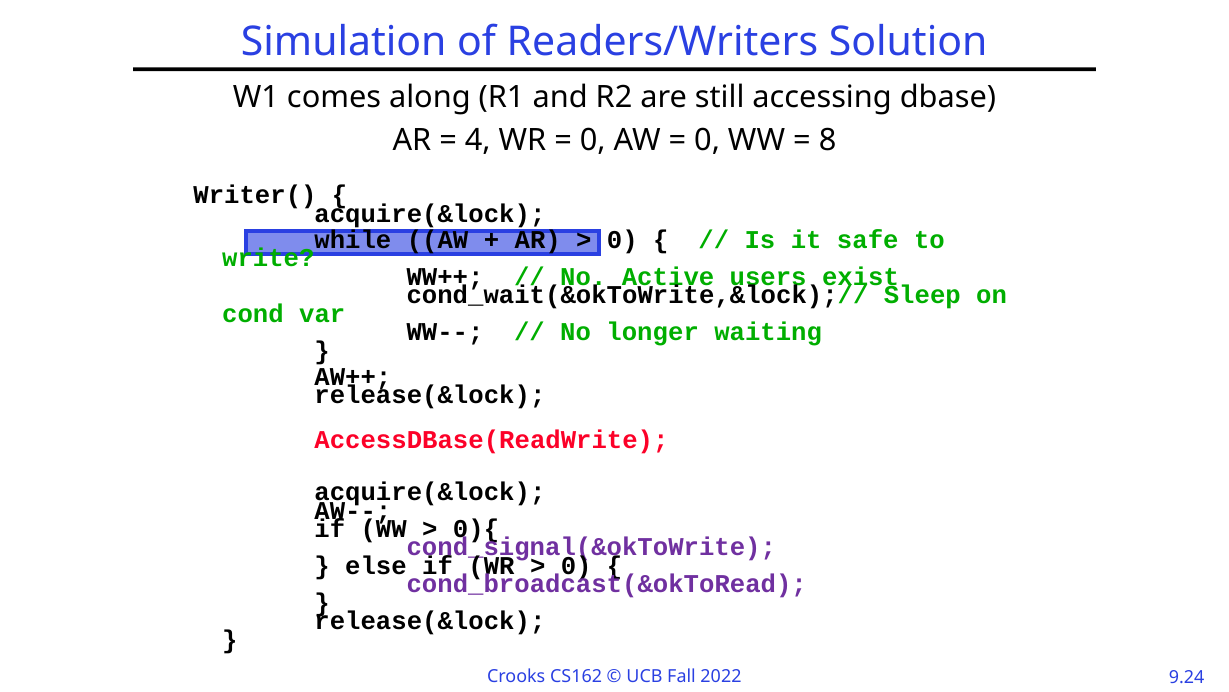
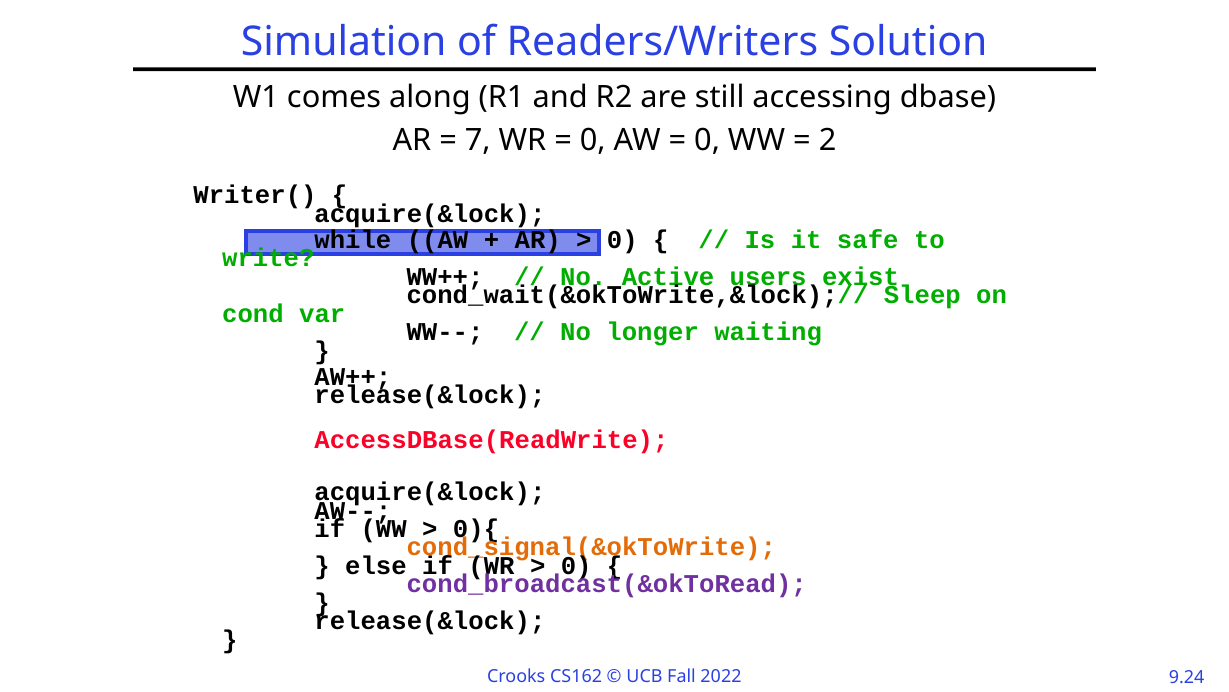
4: 4 -> 7
8: 8 -> 2
cond_signal(&okToWrite colour: purple -> orange
